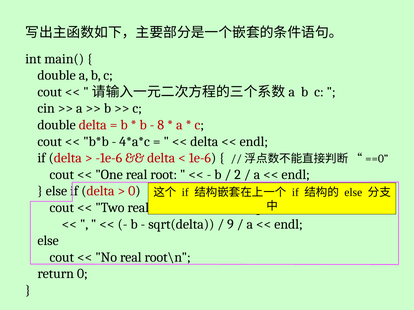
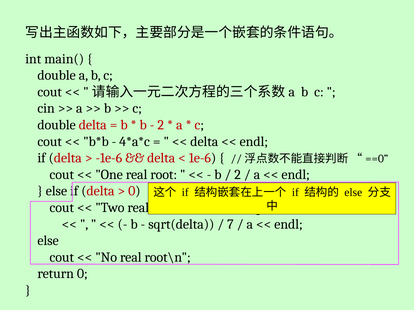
8 at (161, 125): 8 -> 2
9: 9 -> 7
